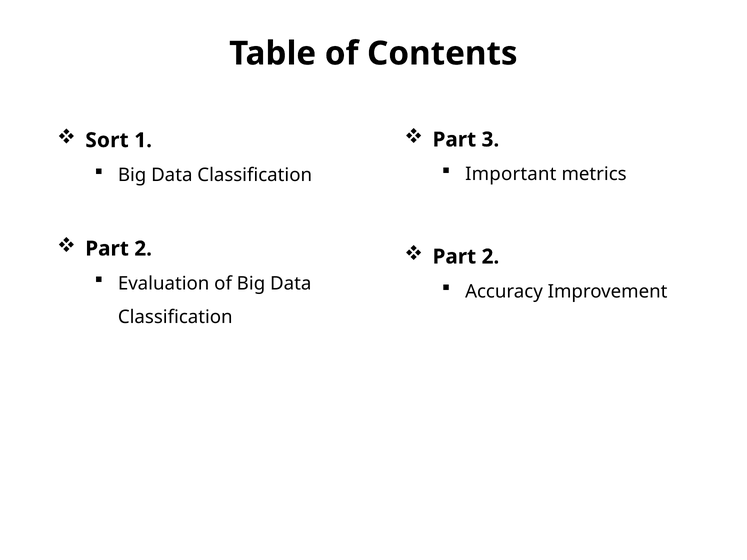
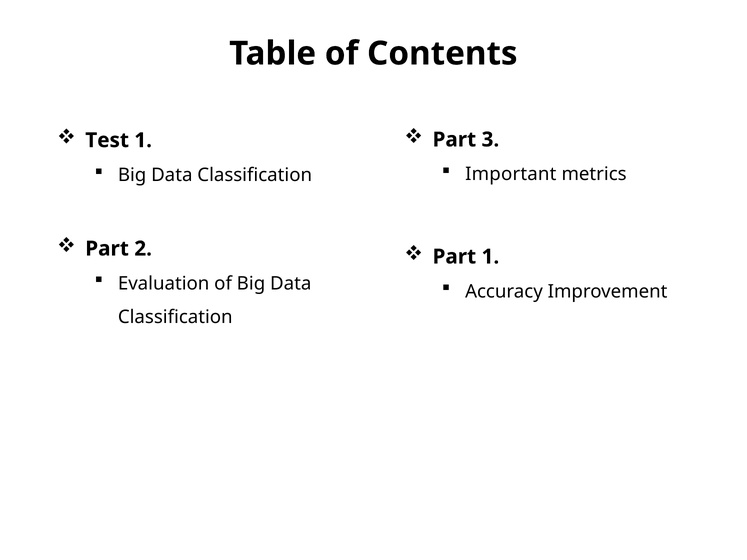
Sort: Sort -> Test
2 at (490, 257): 2 -> 1
